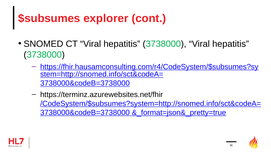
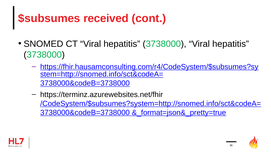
explorer: explorer -> received
